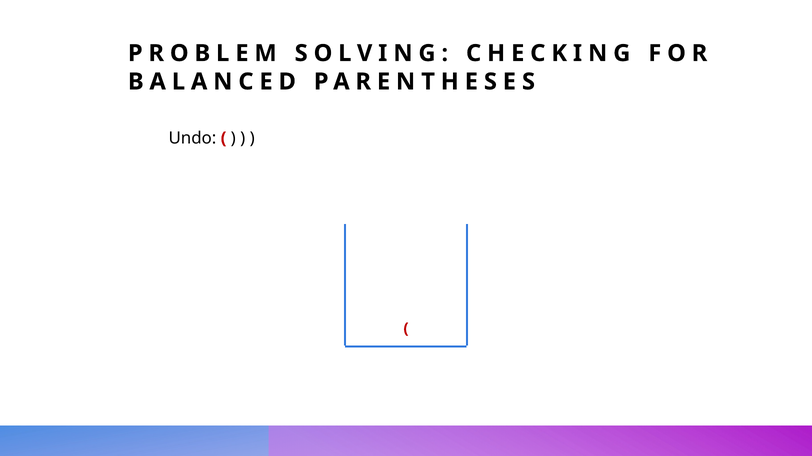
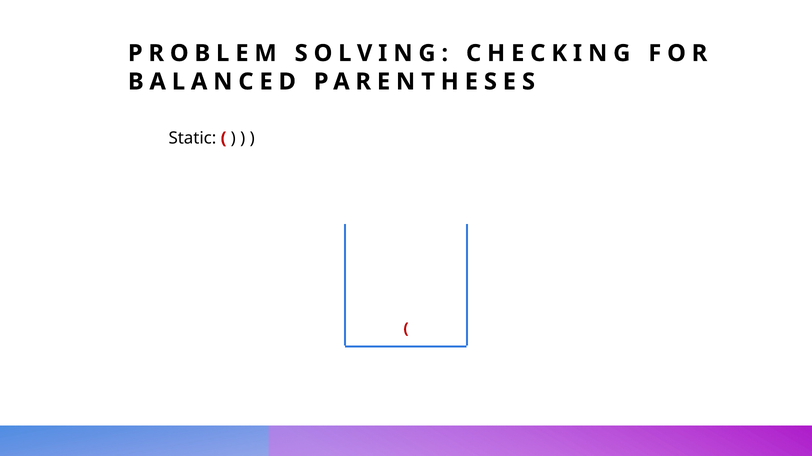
Undo: Undo -> Static
